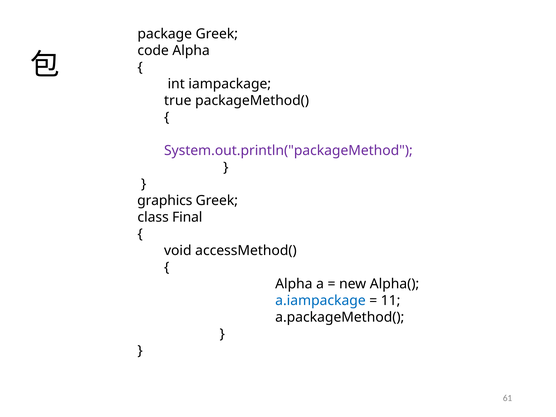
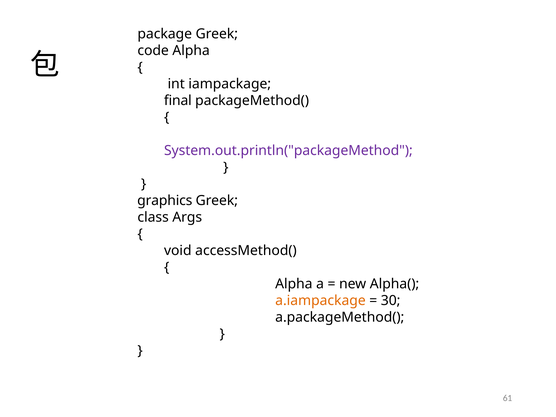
true: true -> final
Final: Final -> Args
a.iampackage colour: blue -> orange
11: 11 -> 30
